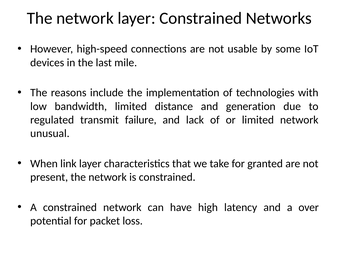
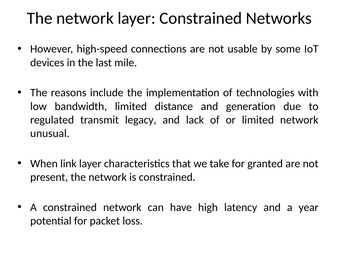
failure: failure -> legacy
over: over -> year
